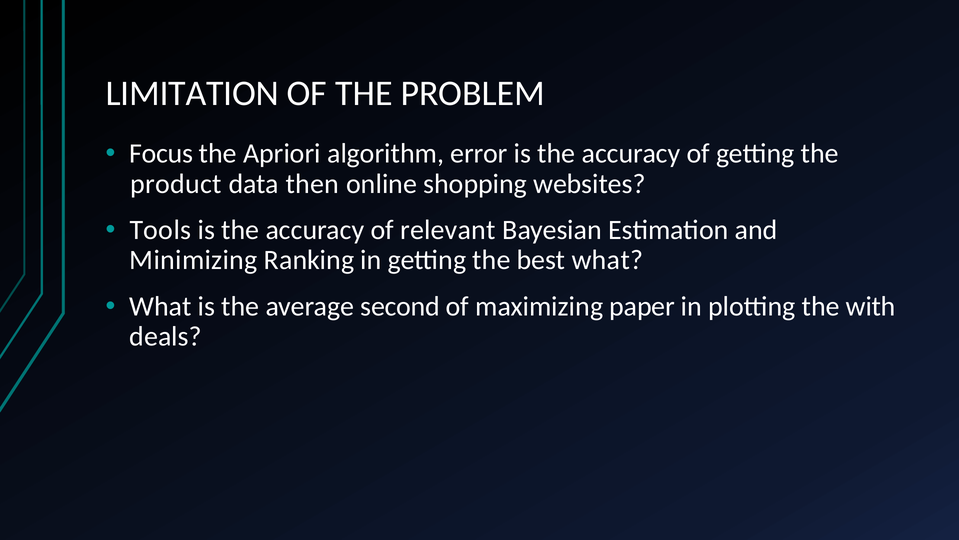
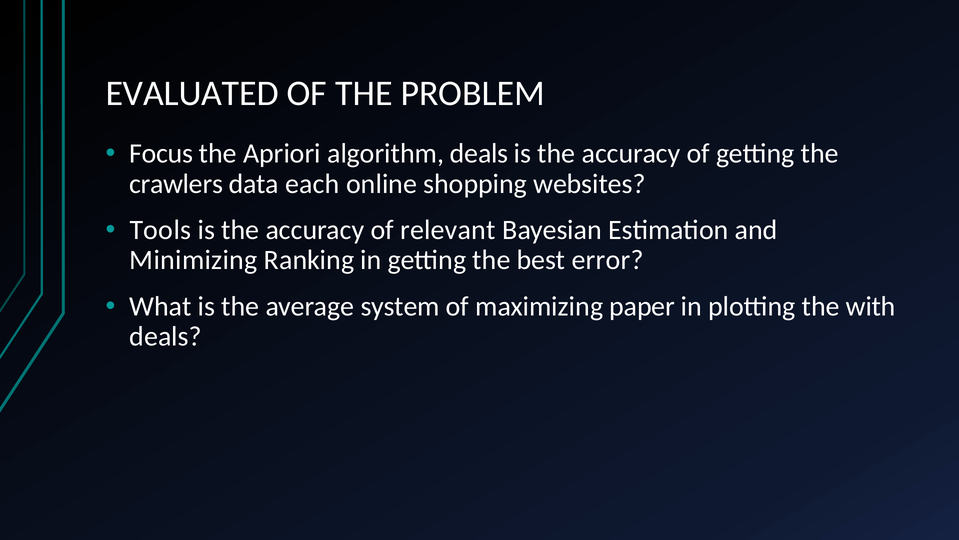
LIMITATION: LIMITATION -> EVALUATED
algorithm error: error -> deals
product: product -> crawlers
then: then -> each
best what: what -> error
second: second -> system
